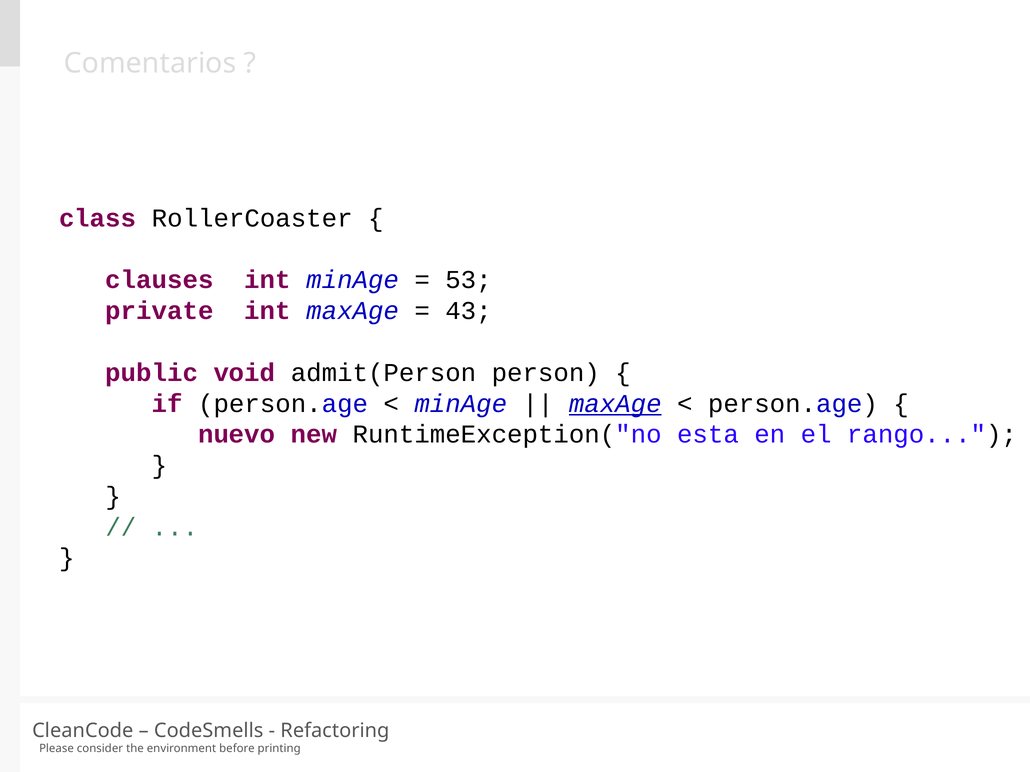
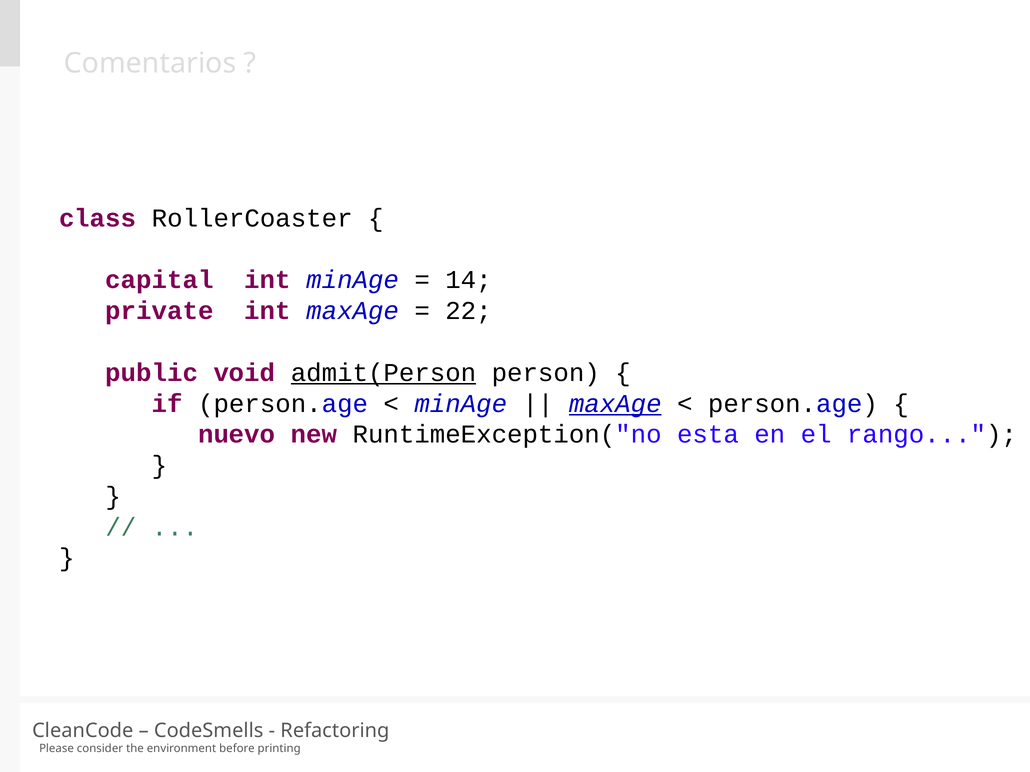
clauses: clauses -> capital
53: 53 -> 14
43: 43 -> 22
admit(Person underline: none -> present
